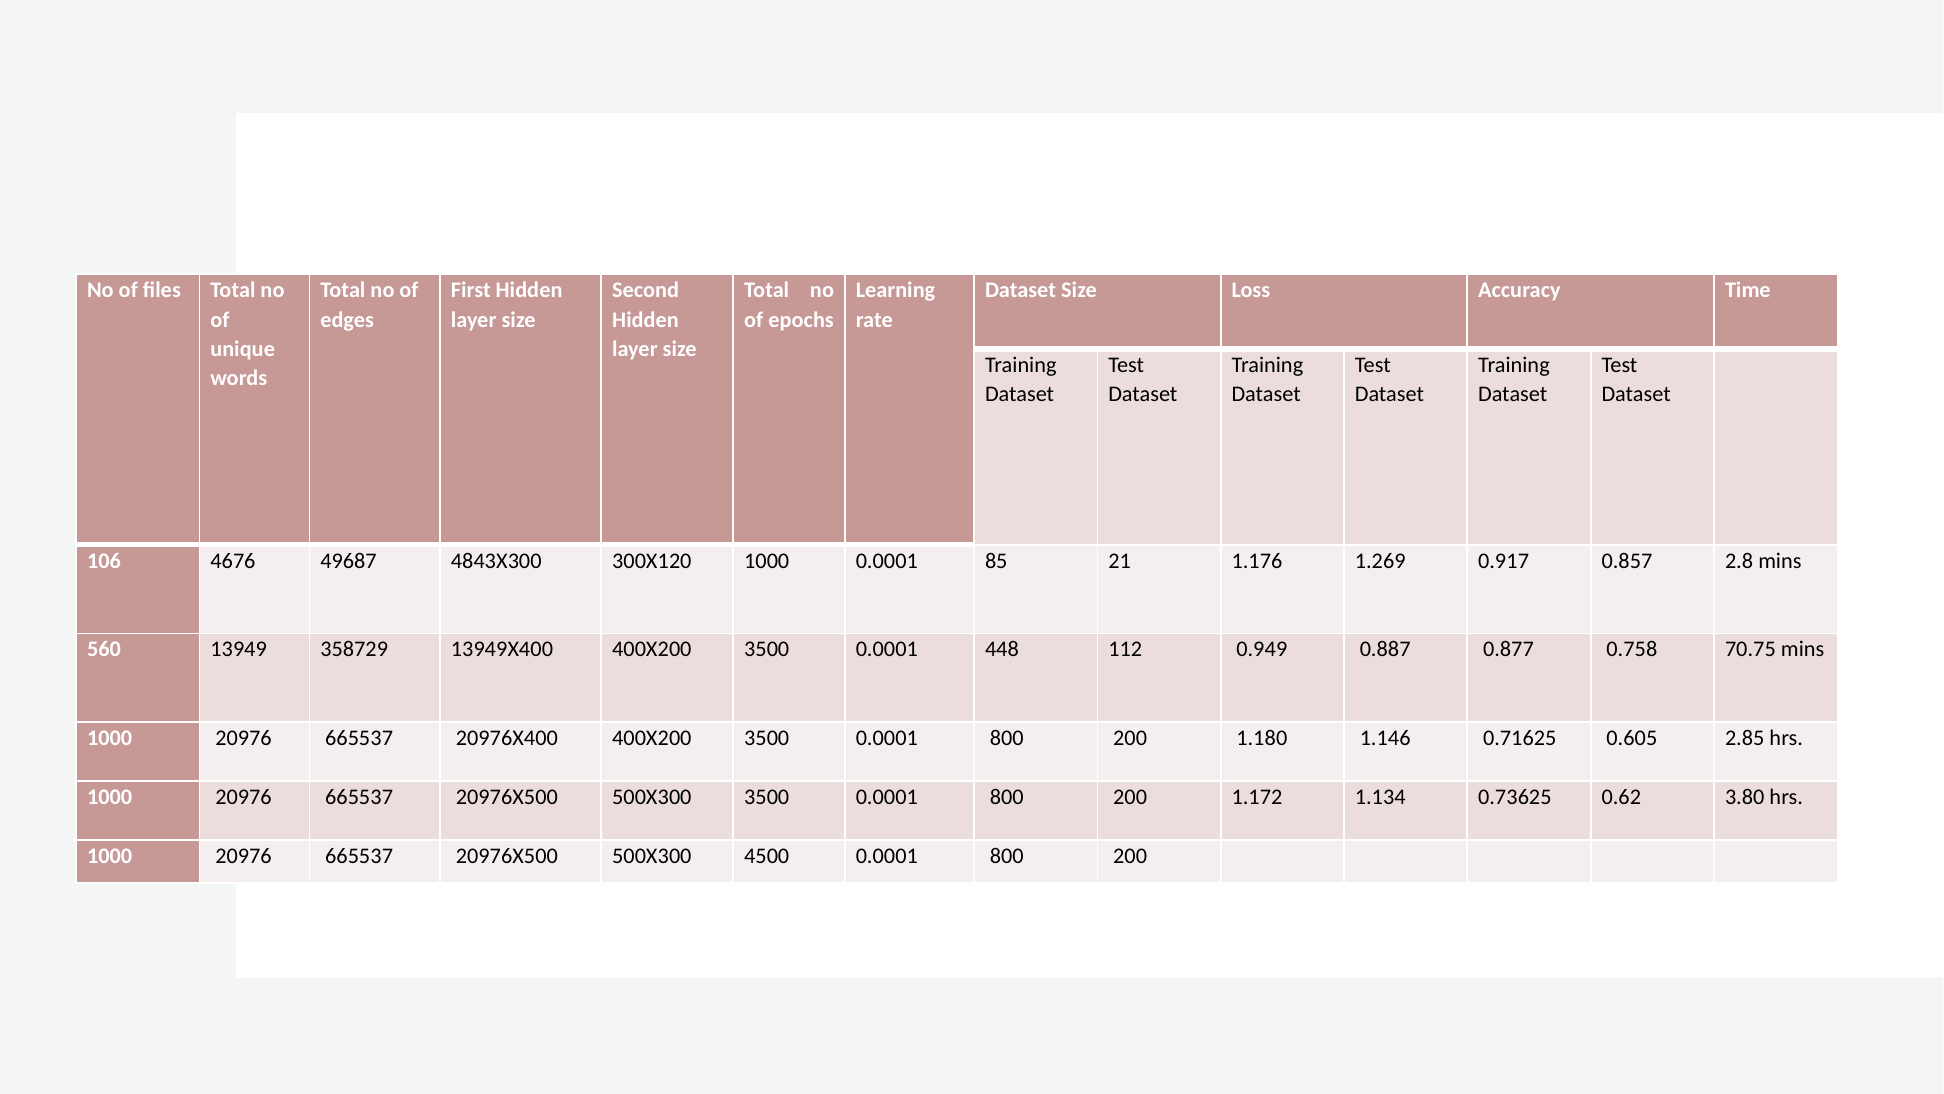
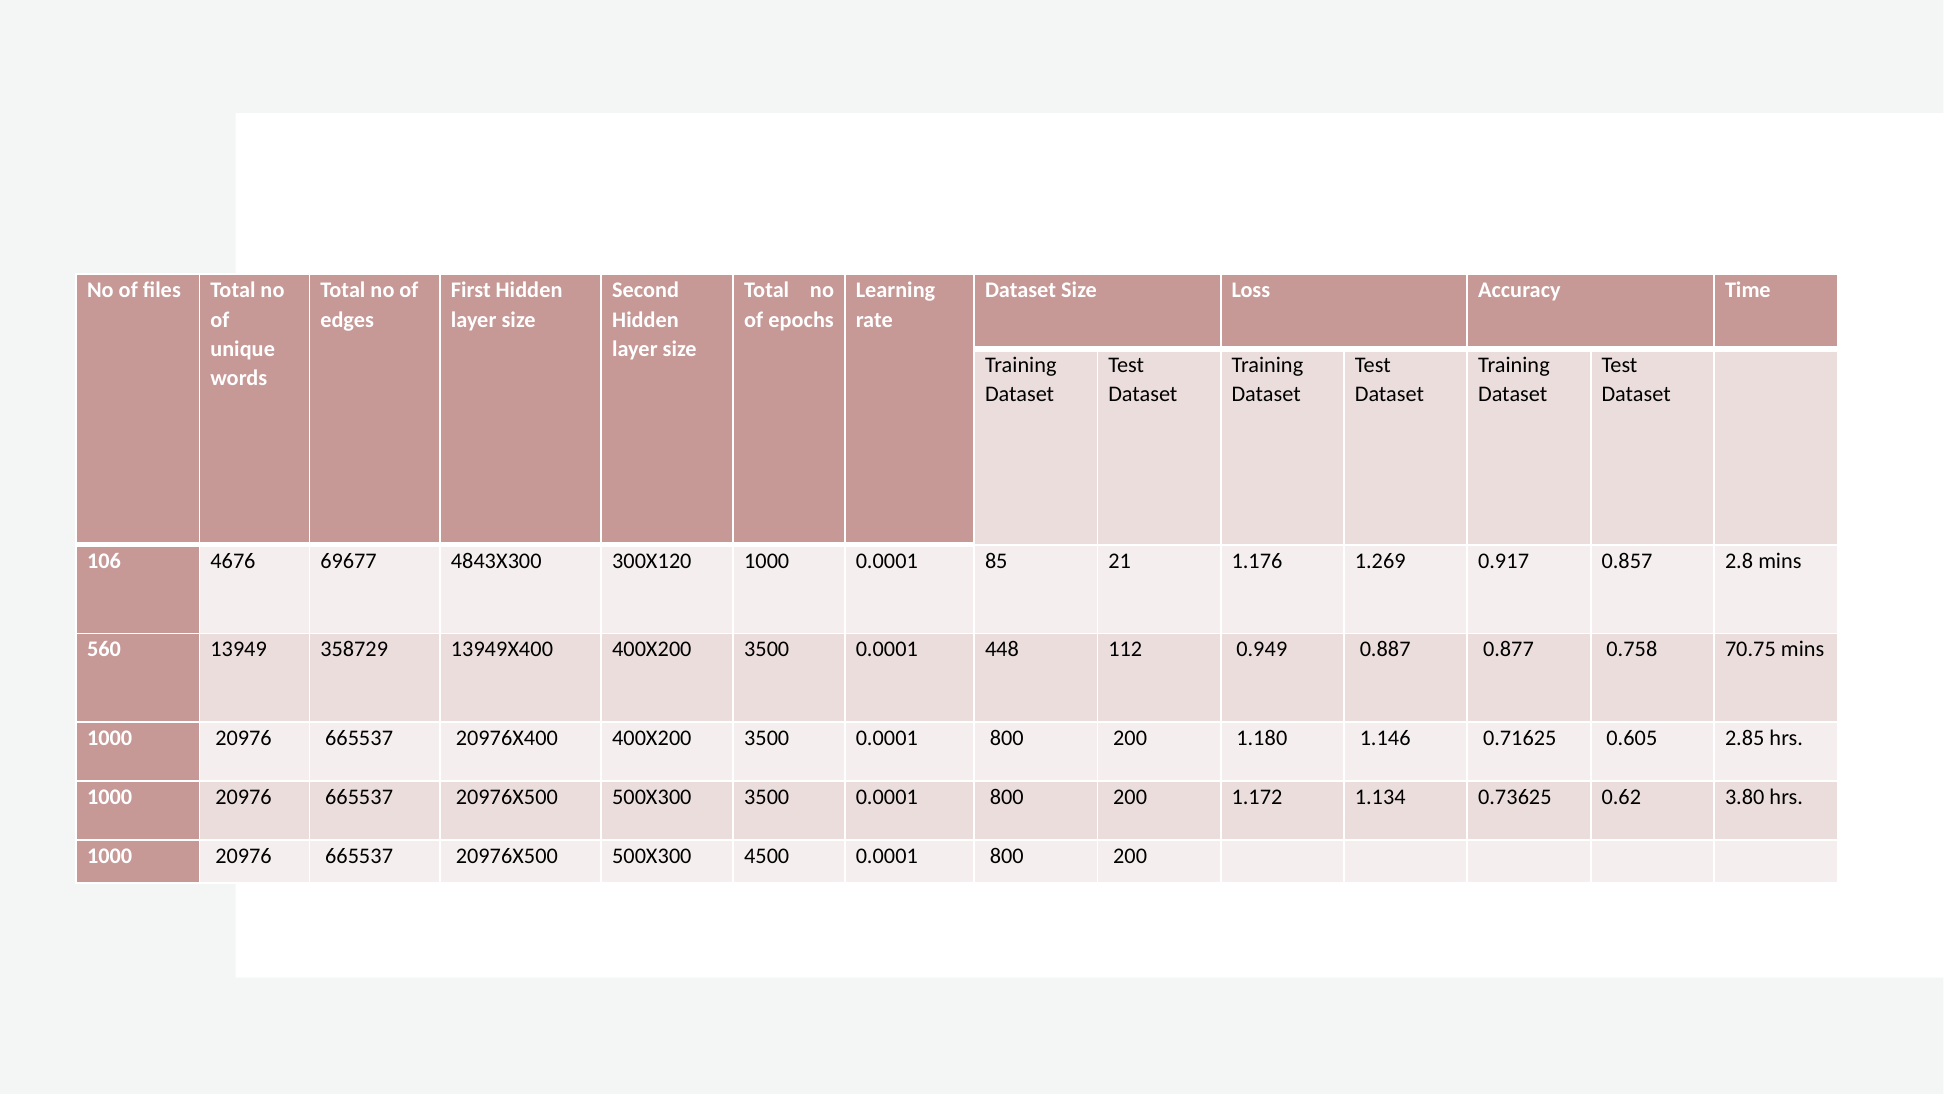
49687: 49687 -> 69677
